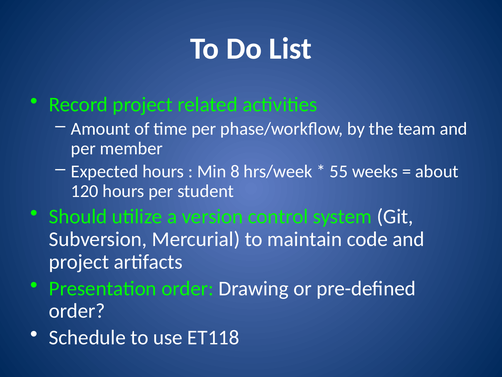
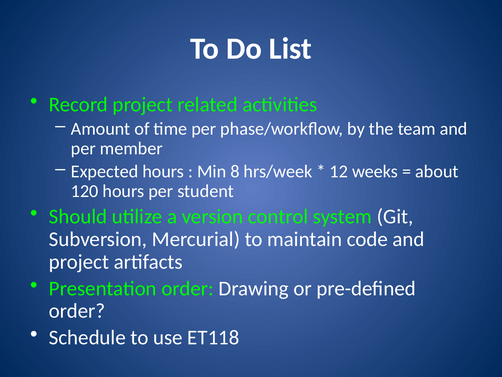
55: 55 -> 12
